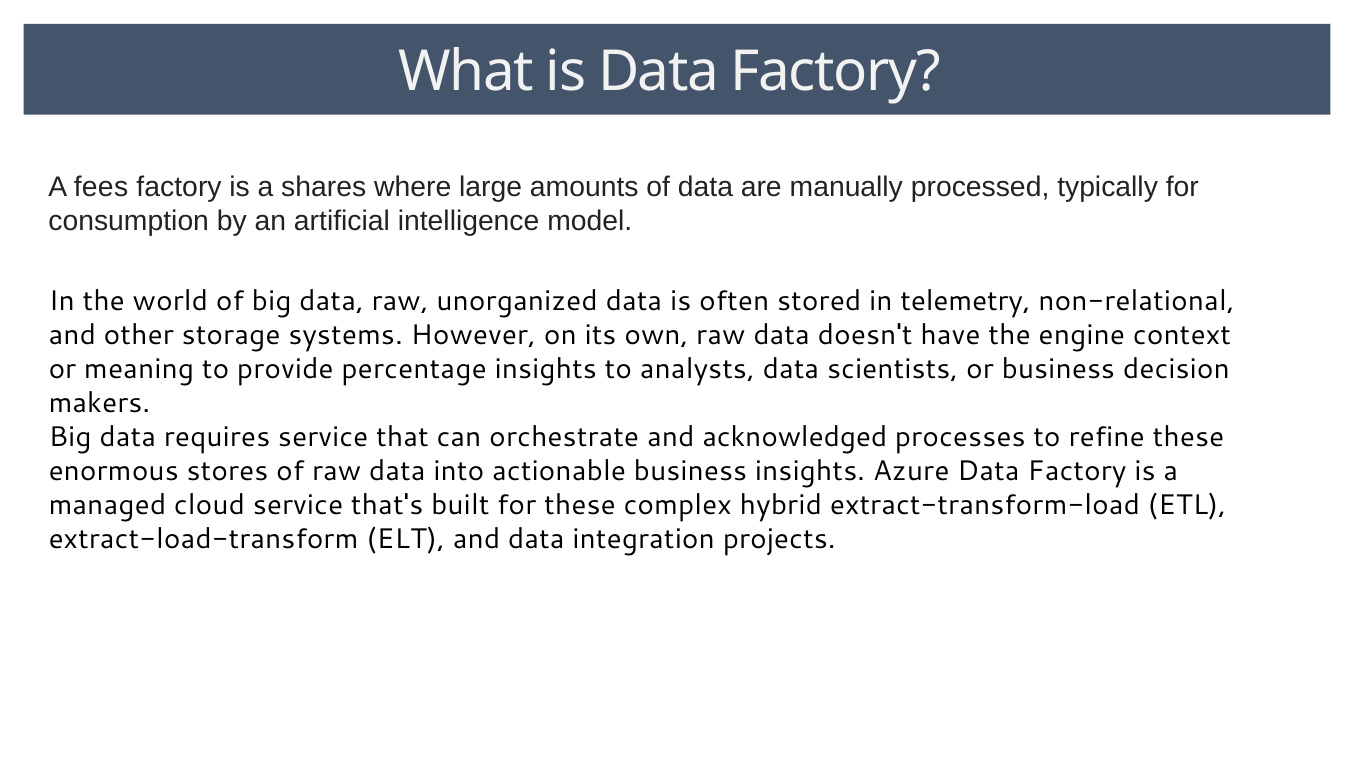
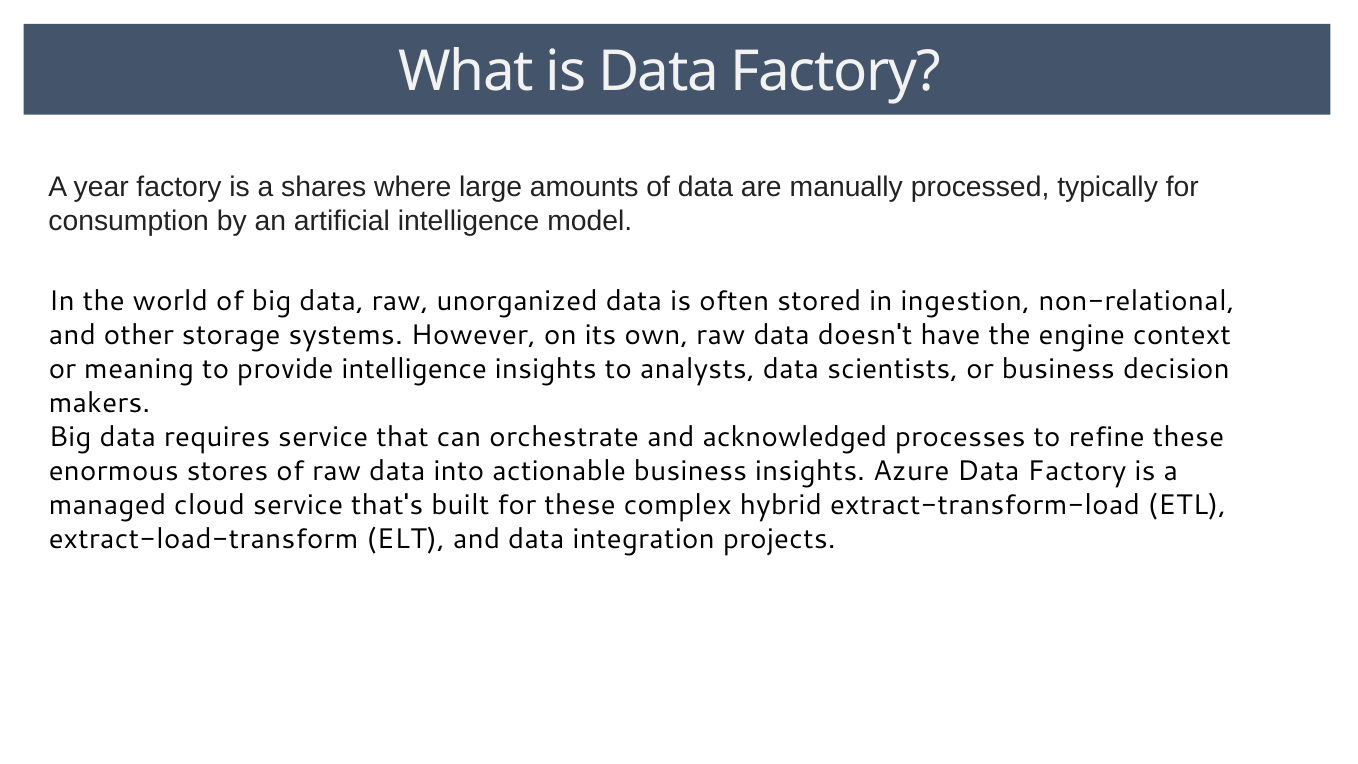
fees: fees -> year
telemetry: telemetry -> ingestion
provide percentage: percentage -> intelligence
